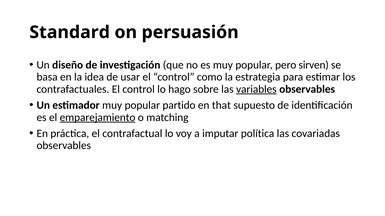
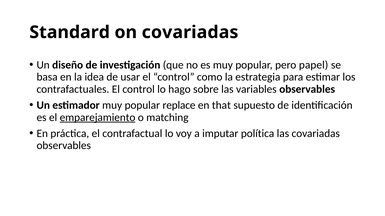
on persuasión: persuasión -> covariadas
sirven: sirven -> papel
variables underline: present -> none
partido: partido -> replace
